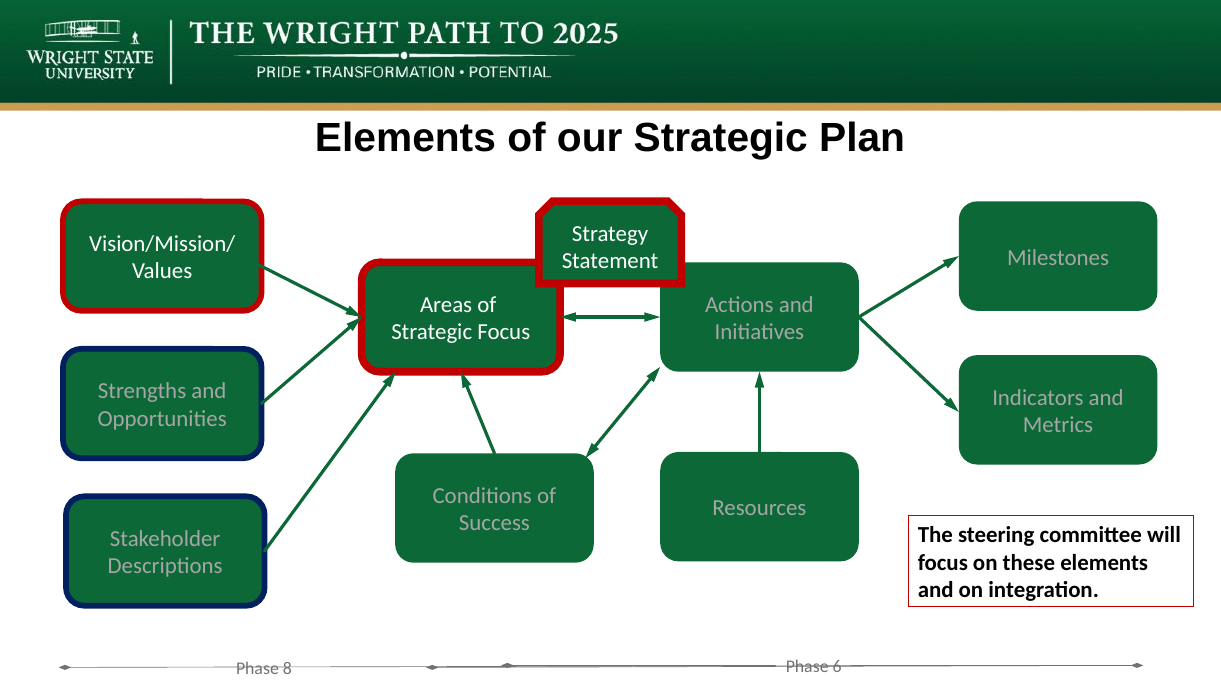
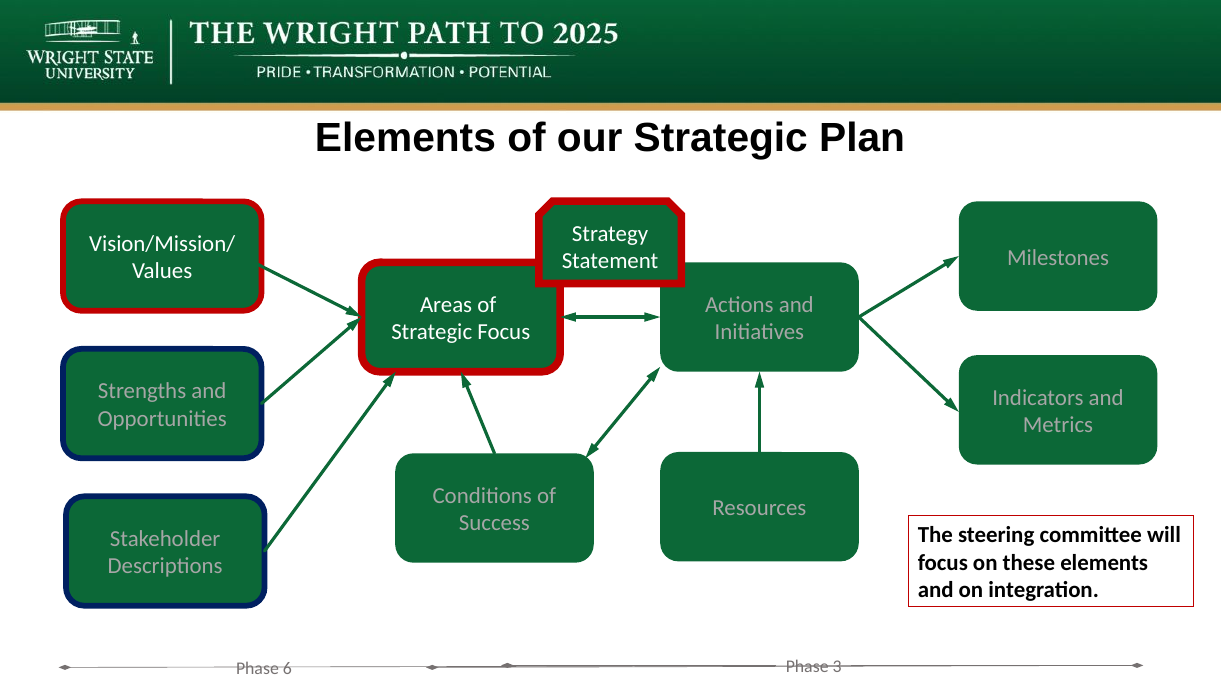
8: 8 -> 6
6: 6 -> 3
